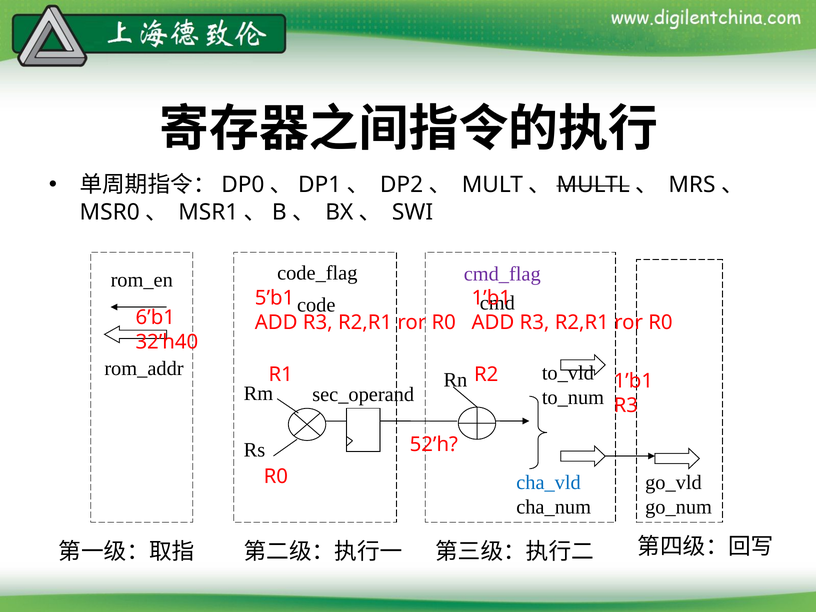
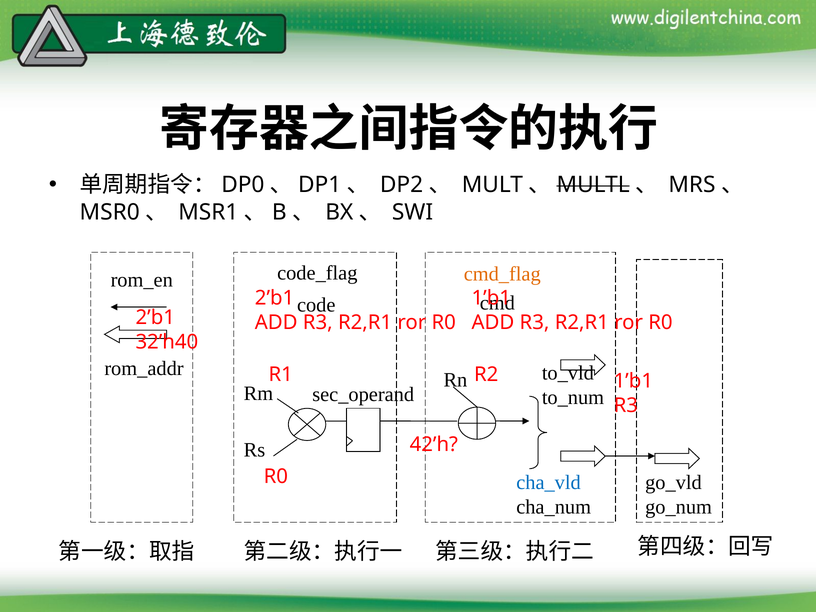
cmd_flag colour: purple -> orange
5’b1 at (275, 298): 5’b1 -> 2’b1
6’b1 at (155, 317): 6’b1 -> 2’b1
52’h: 52’h -> 42’h
